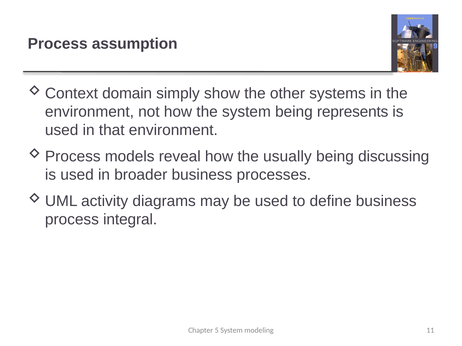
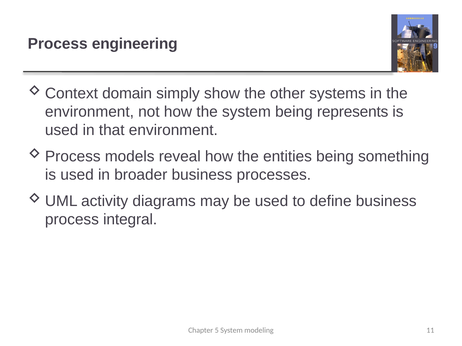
assumption: assumption -> engineering
usually: usually -> entities
discussing: discussing -> something
